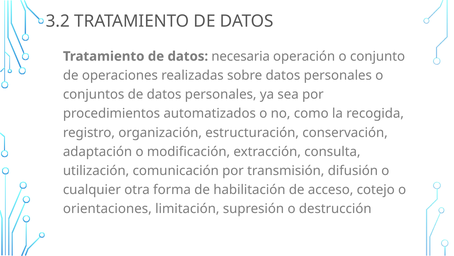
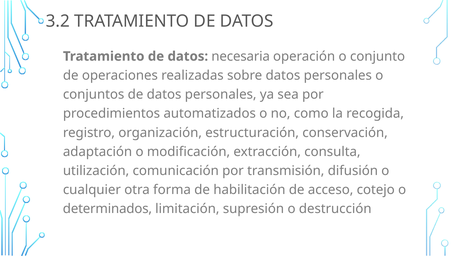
orientaciones: orientaciones -> determinados
